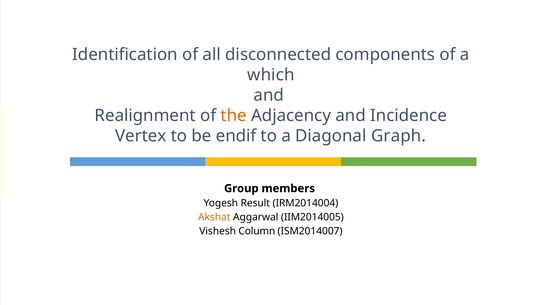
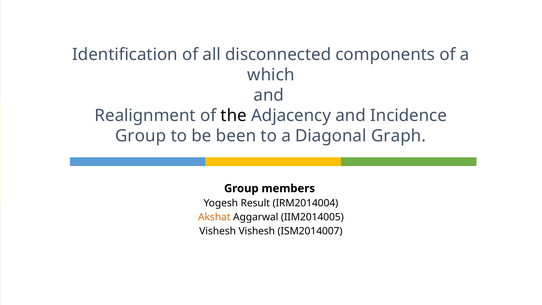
the colour: orange -> black
Vertex at (141, 136): Vertex -> Group
endif: endif -> been
Vishesh Column: Column -> Vishesh
